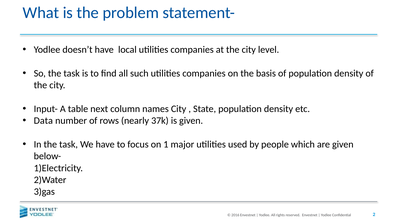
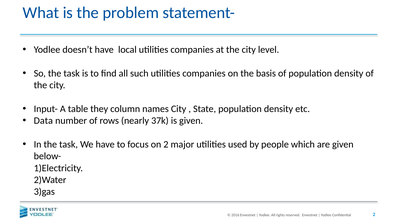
next: next -> they
on 1: 1 -> 2
